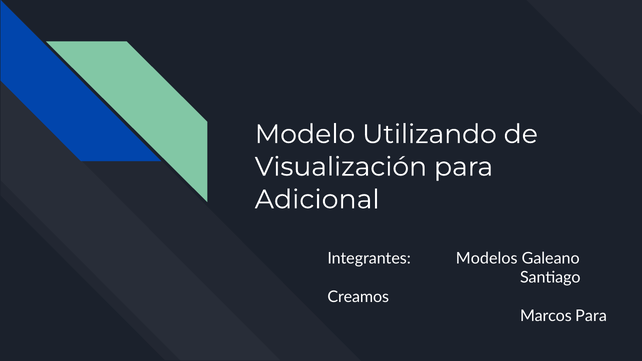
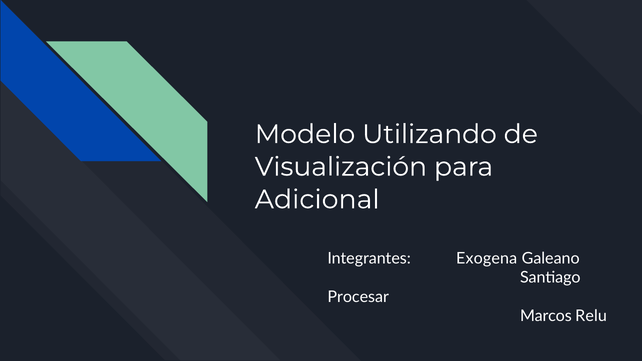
Modelos: Modelos -> Exogena
Creamos: Creamos -> Procesar
Marcos Para: Para -> Relu
